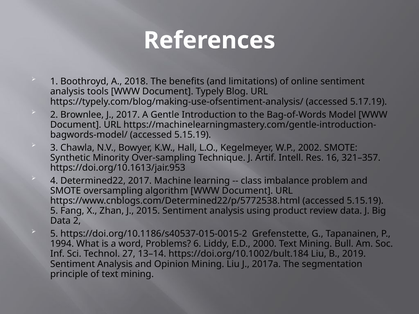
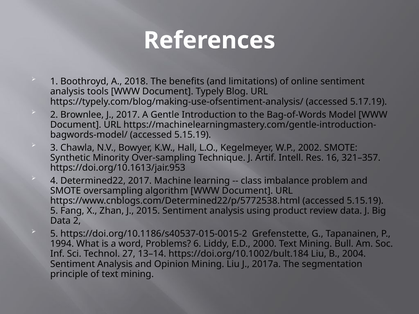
2019: 2019 -> 2004
